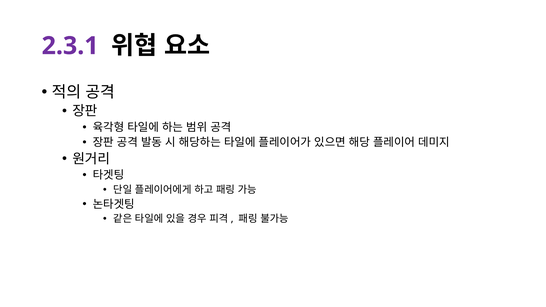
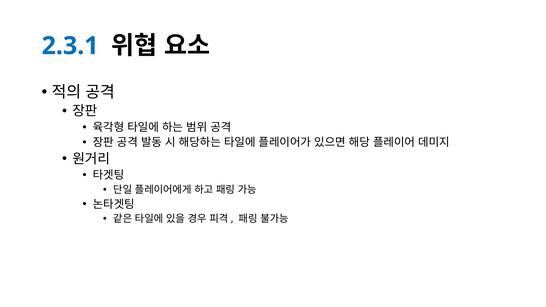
2.3.1 colour: purple -> blue
